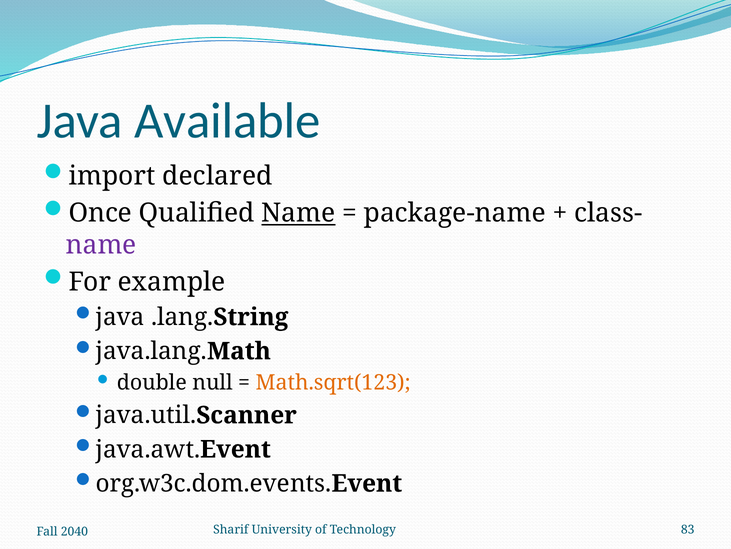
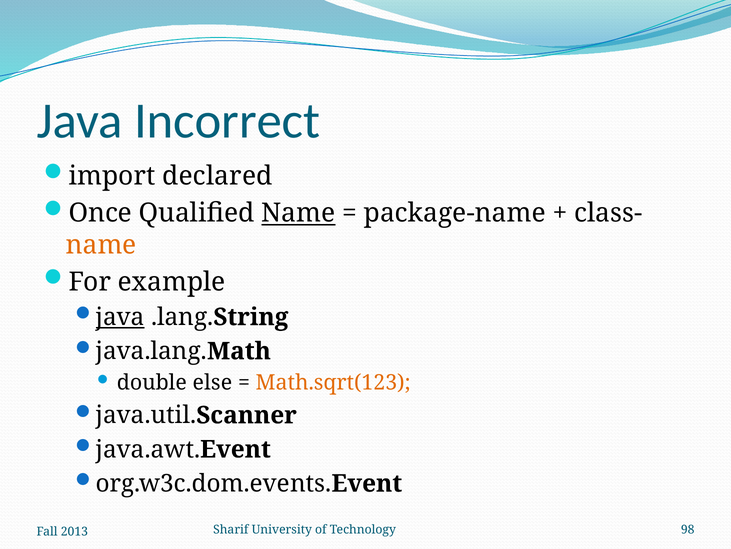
Available: Available -> Incorrect
name at (101, 245) colour: purple -> orange
java at (120, 317) underline: none -> present
null: null -> else
83: 83 -> 98
2040: 2040 -> 2013
